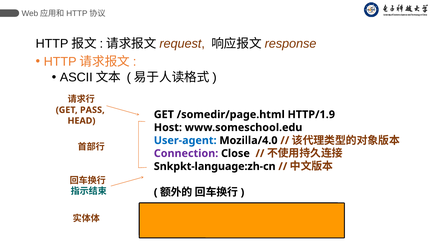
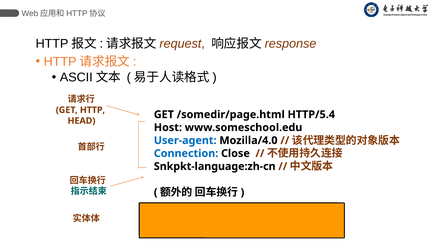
GET PASS: PASS -> HTTP
HTTP/1.9: HTTP/1.9 -> HTTP/5.4
Connection colour: purple -> blue
